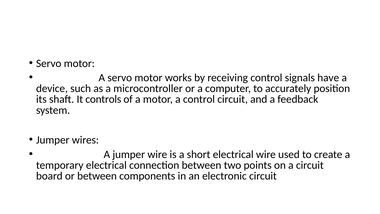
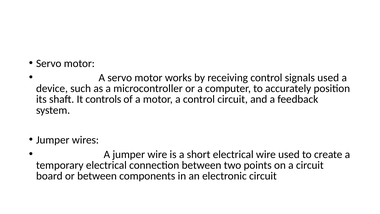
signals have: have -> used
